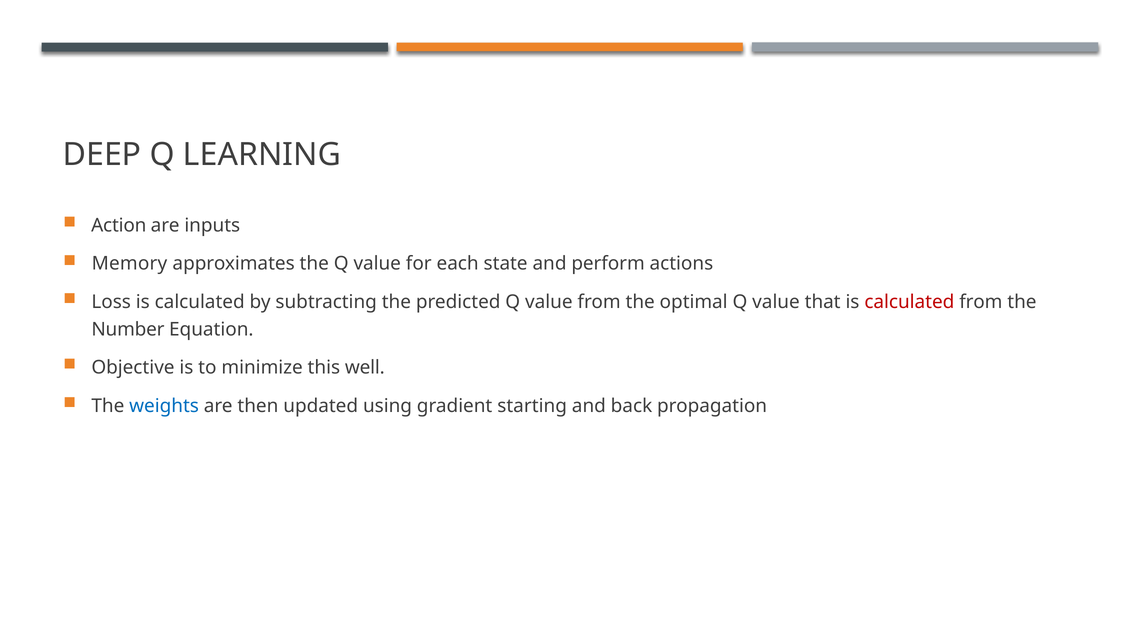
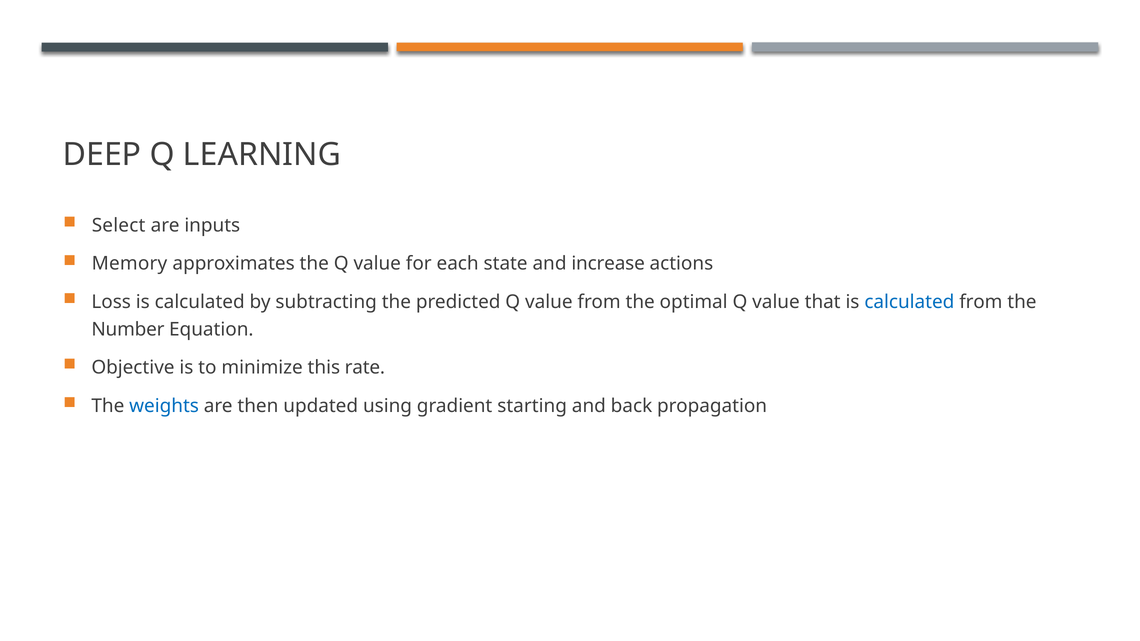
Action: Action -> Select
perform: perform -> increase
calculated at (909, 302) colour: red -> blue
well: well -> rate
